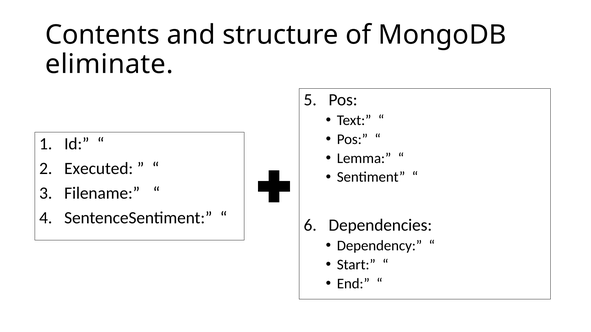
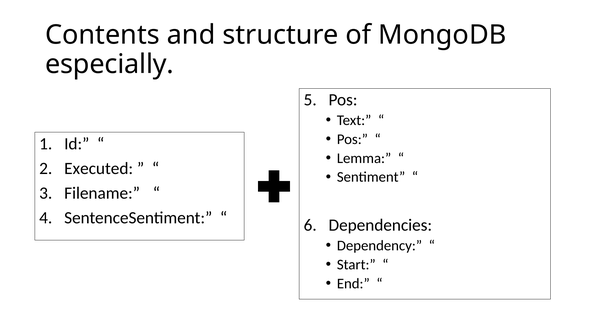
eliminate: eliminate -> especially
